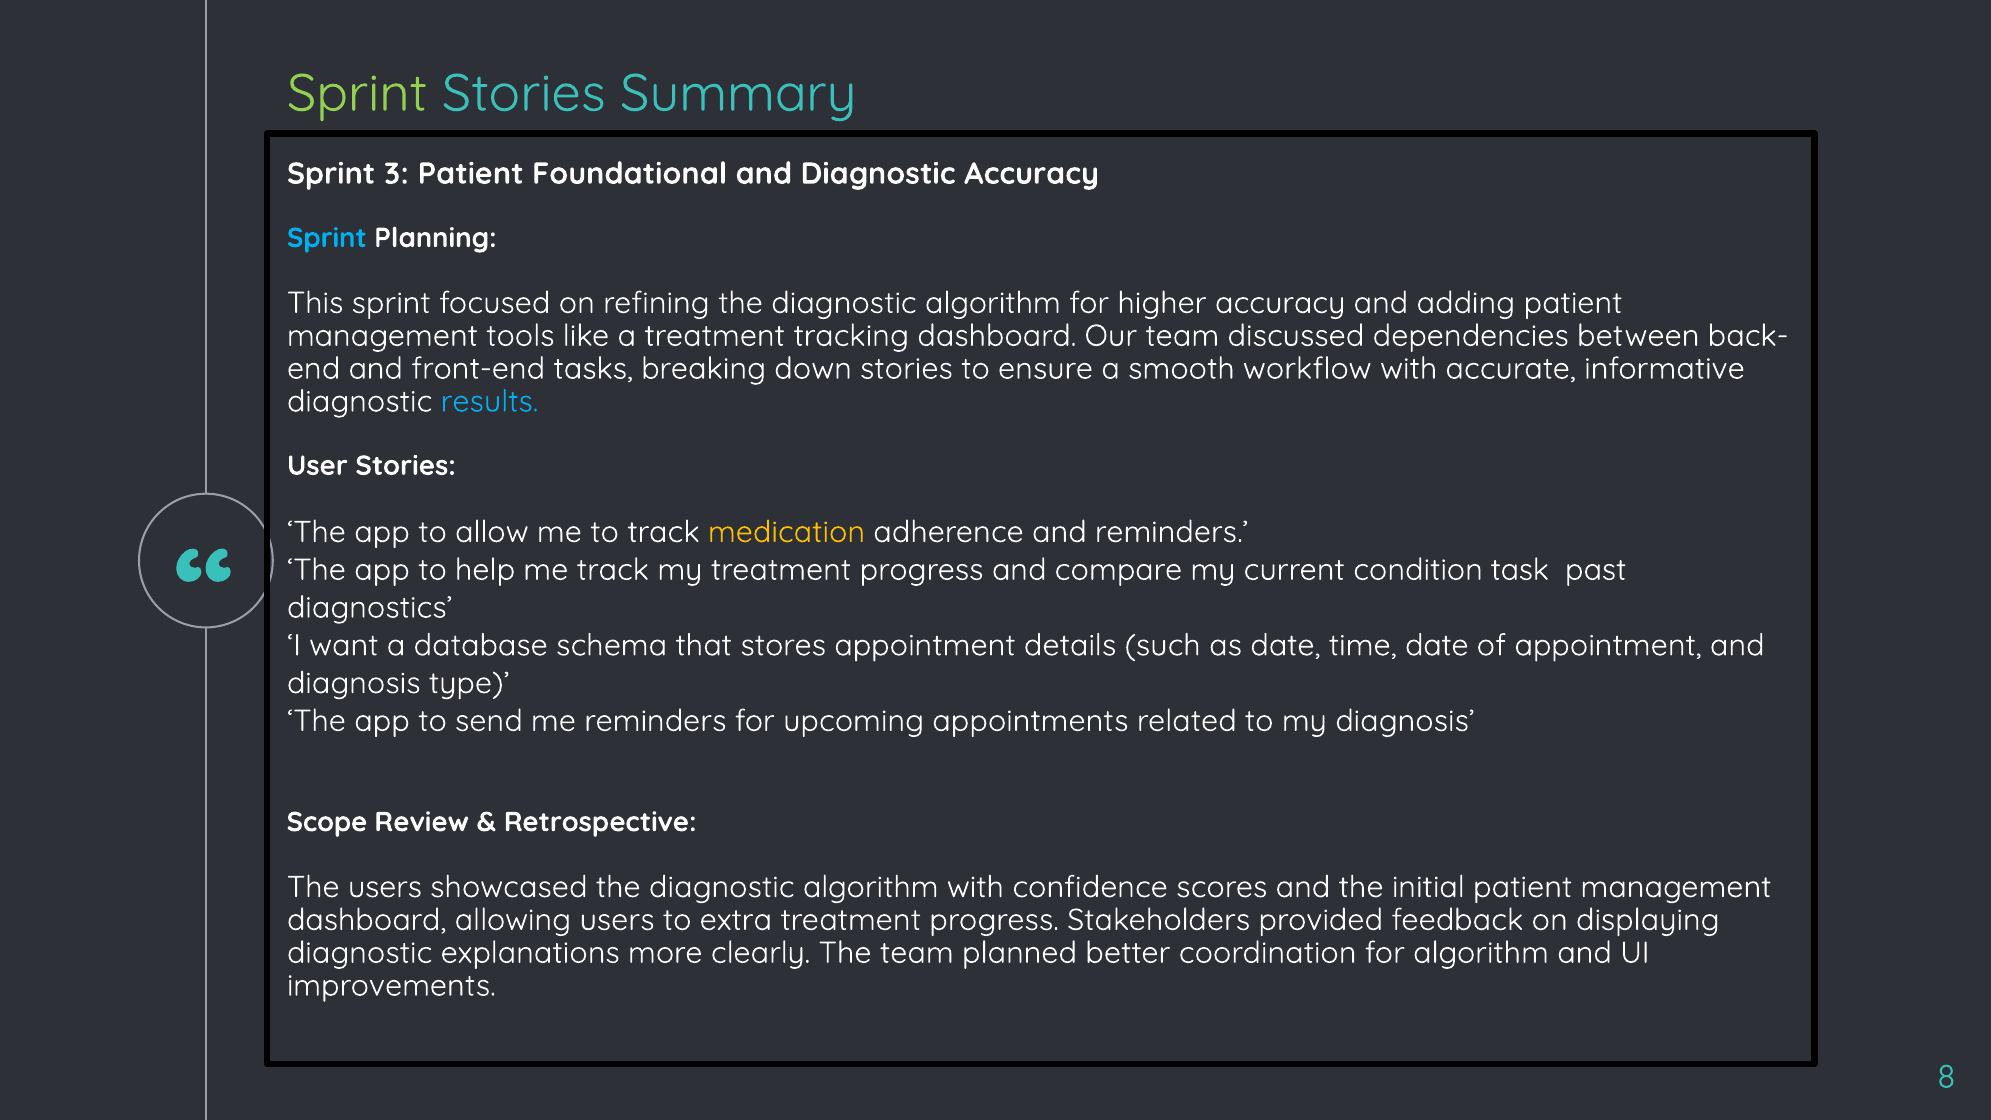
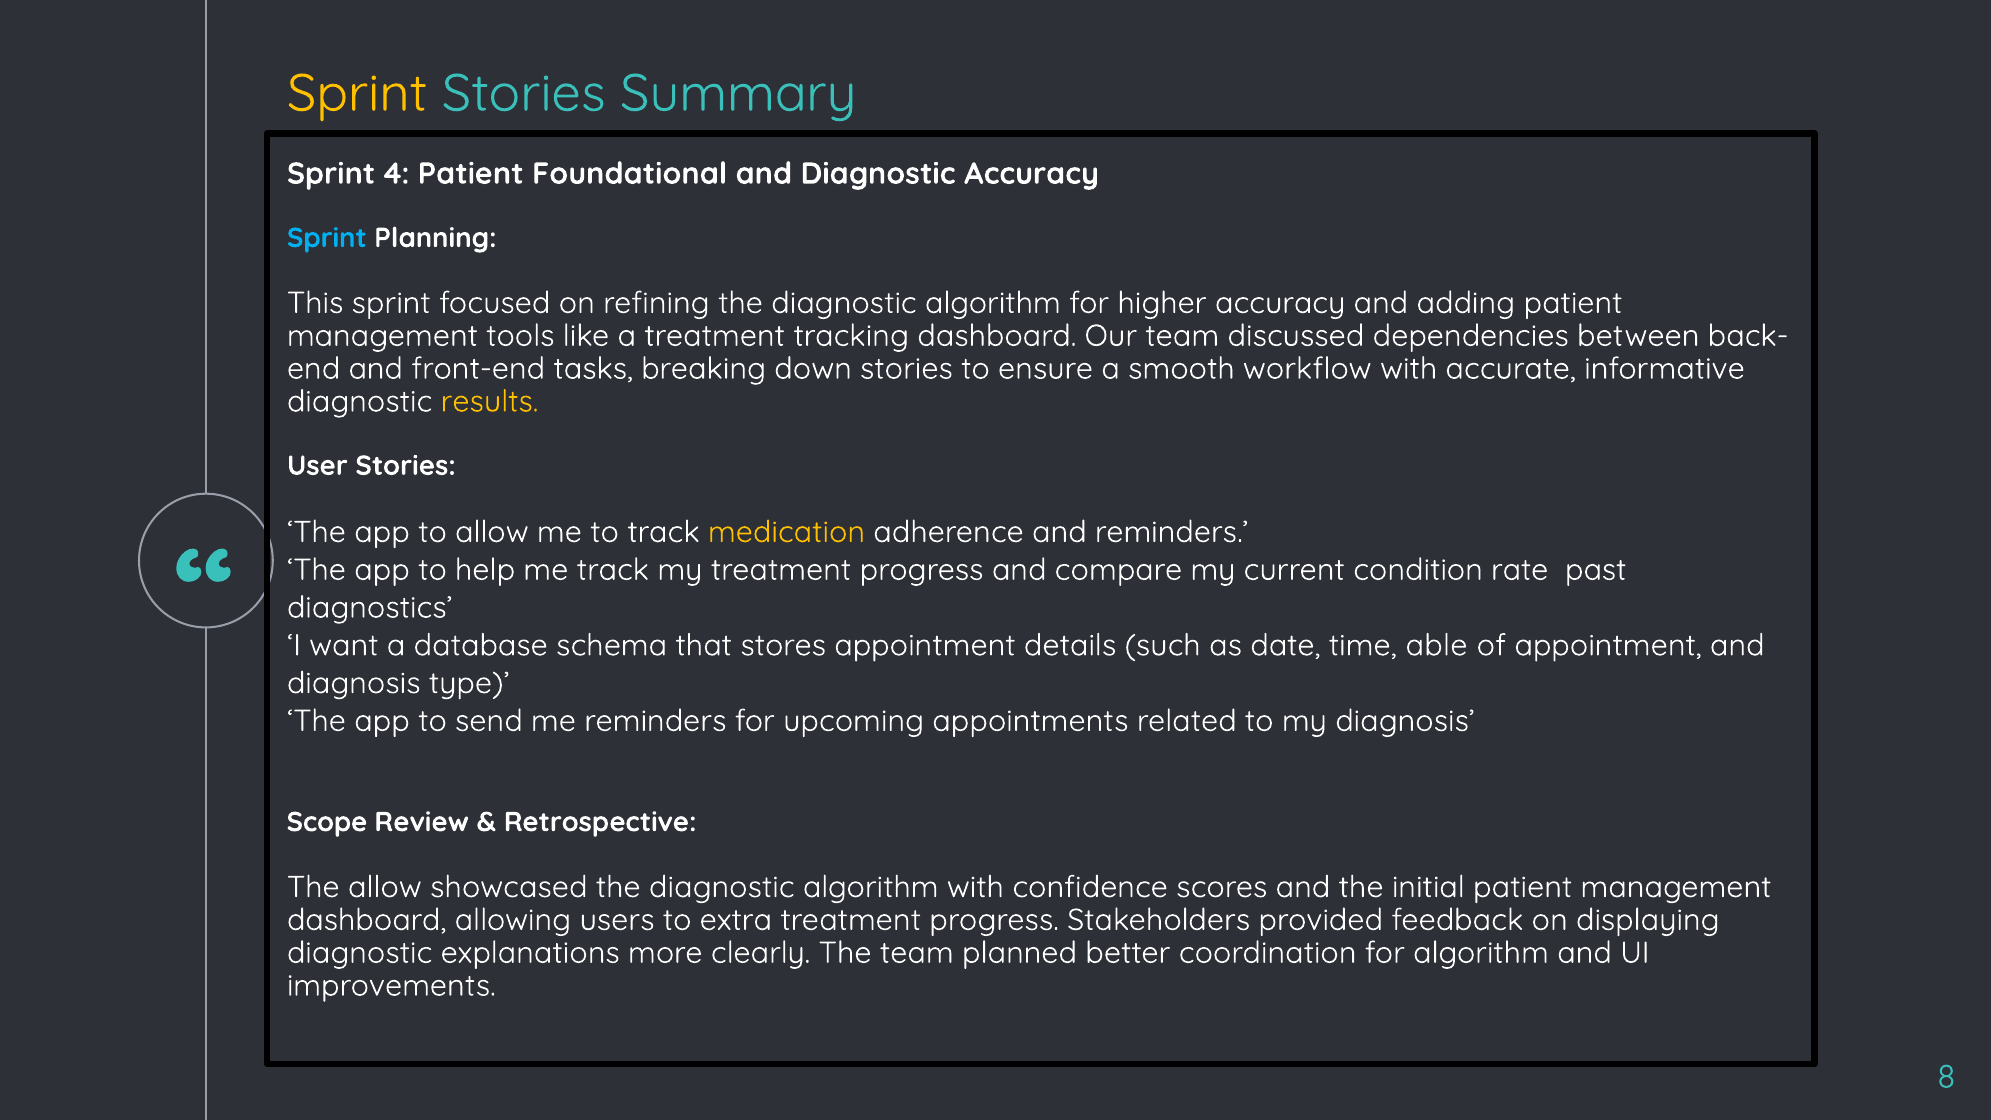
Sprint at (357, 93) colour: light green -> yellow
3: 3 -> 4
results colour: light blue -> yellow
task: task -> rate
time date: date -> able
The users: users -> allow
